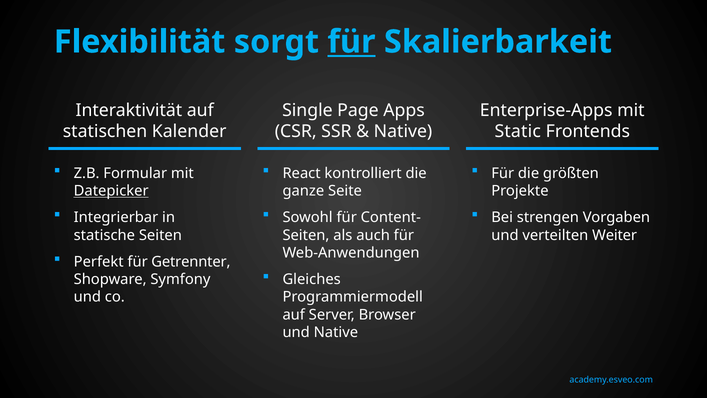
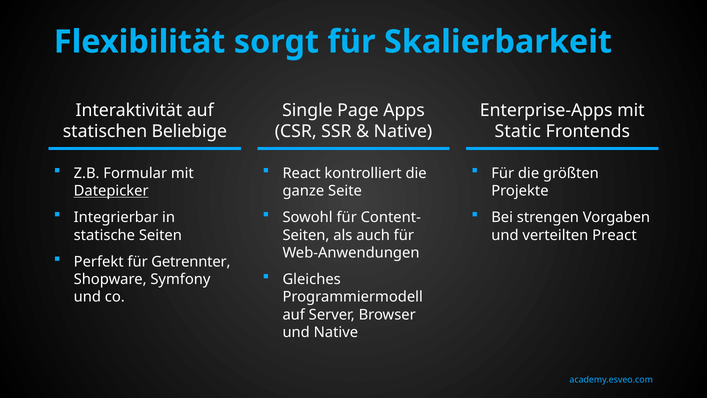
für at (351, 42) underline: present -> none
Kalender: Kalender -> Beliebige
Weiter: Weiter -> Preact
